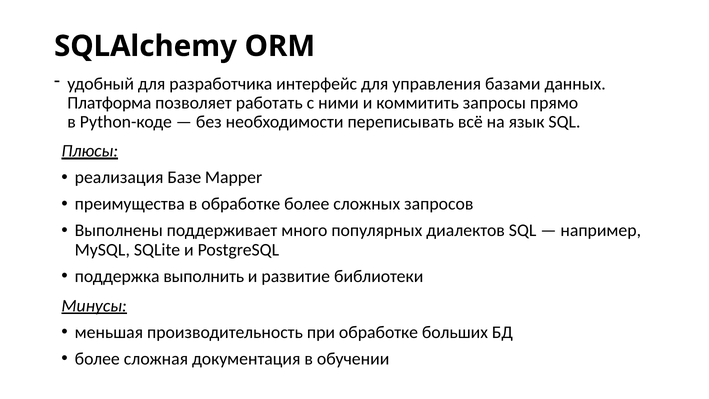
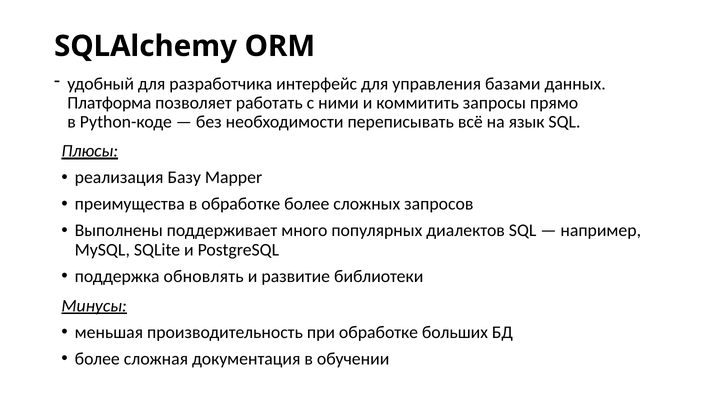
Базе: Базе -> Базу
выполнить: выполнить -> обновлять
